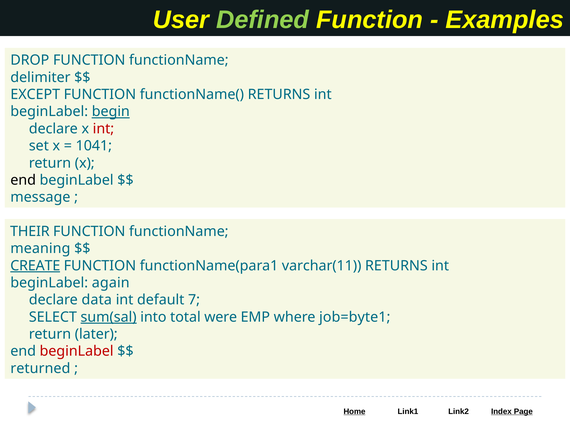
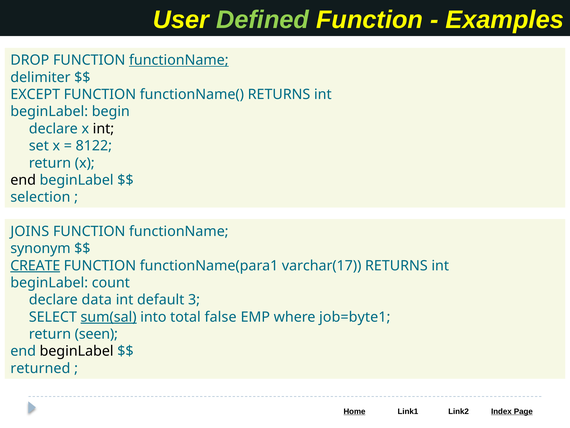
functionName at (179, 60) underline: none -> present
begin underline: present -> none
int at (103, 129) colour: red -> black
1041: 1041 -> 8122
message: message -> selection
THEIR: THEIR -> JOINS
meaning: meaning -> synonym
varchar(11: varchar(11 -> varchar(17
again: again -> count
7: 7 -> 3
were: were -> false
later: later -> seen
beginLabel at (77, 351) colour: red -> black
